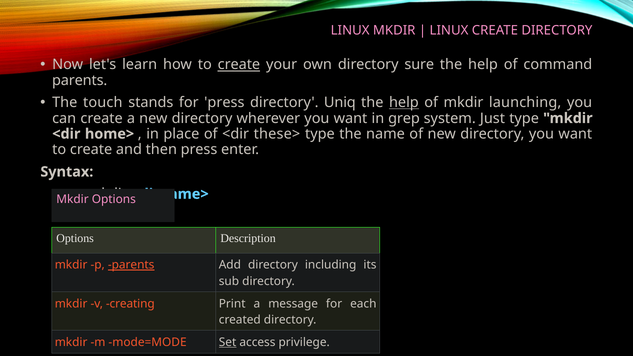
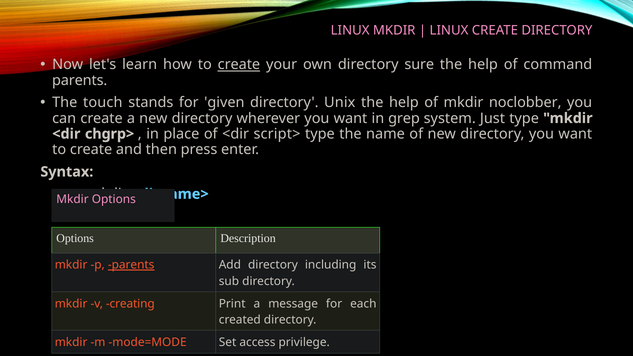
for press: press -> given
Uniq: Uniq -> Unix
help at (404, 103) underline: present -> none
launching: launching -> noclobber
home>: home> -> chgrp>
these>: these> -> script>
Set underline: present -> none
